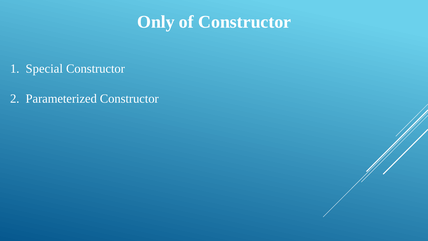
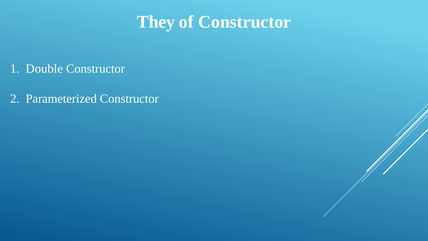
Only: Only -> They
Special: Special -> Double
